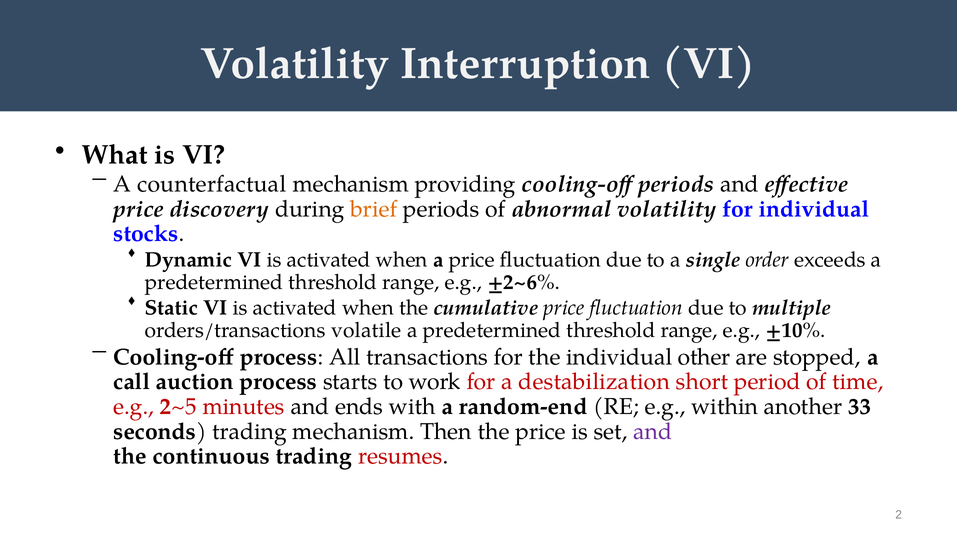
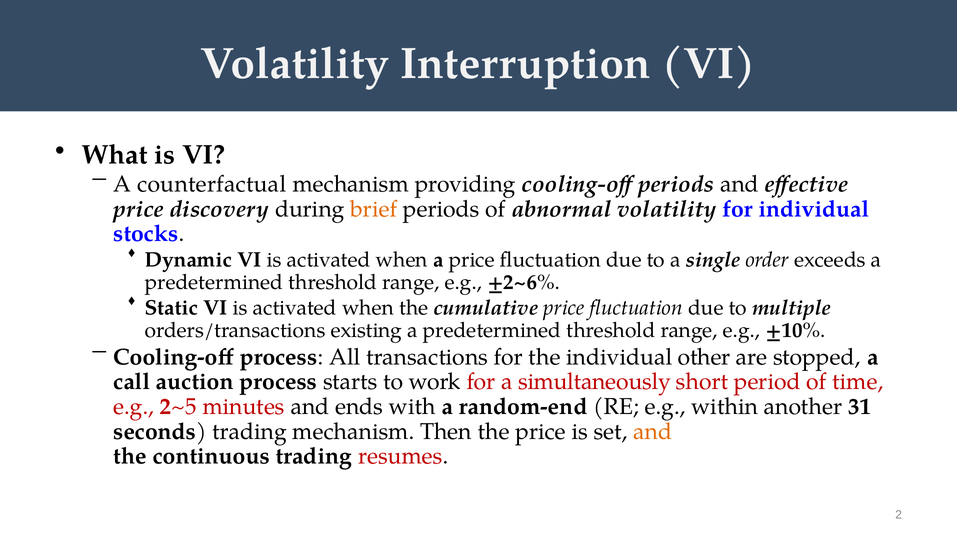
volatile: volatile -> existing
destabilization: destabilization -> simultaneously
33: 33 -> 31
and at (653, 431) colour: purple -> orange
